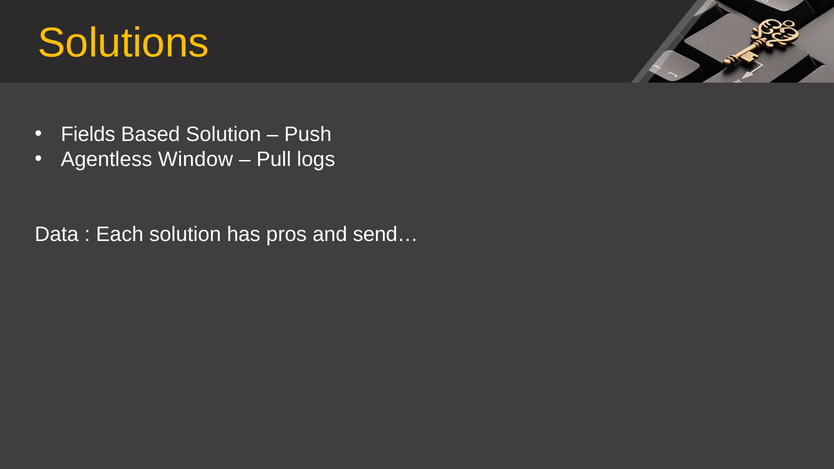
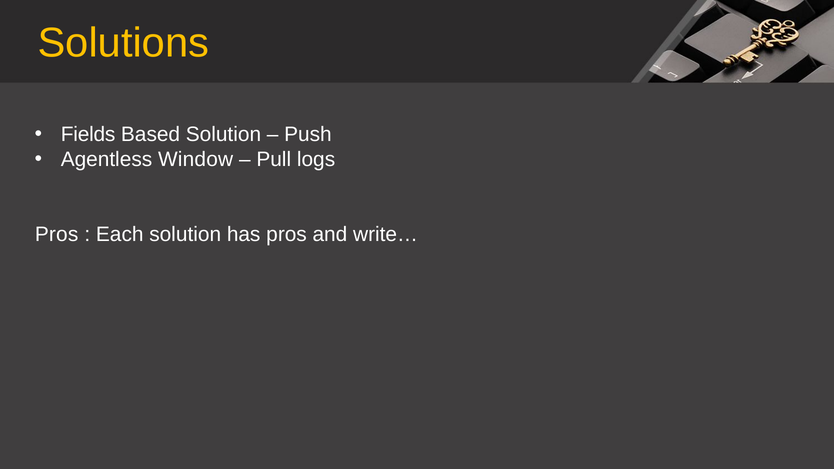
Data at (57, 234): Data -> Pros
send…: send… -> write…
